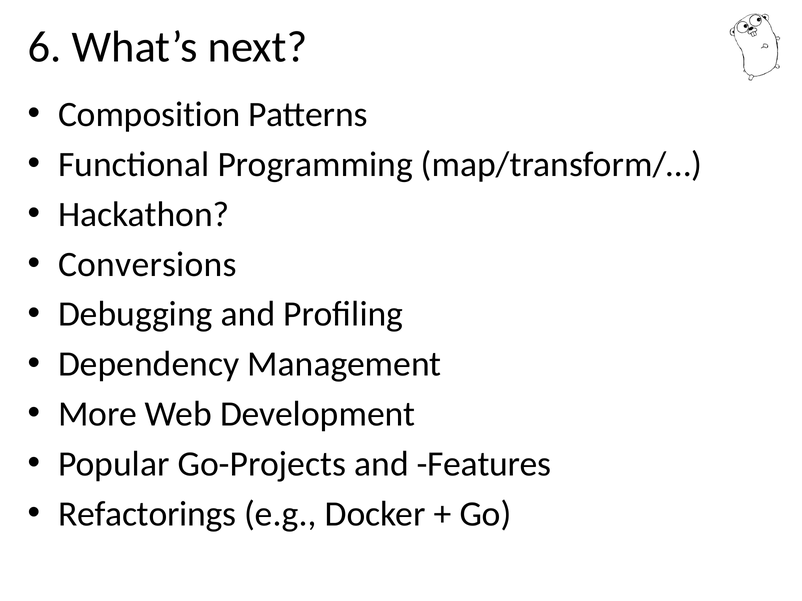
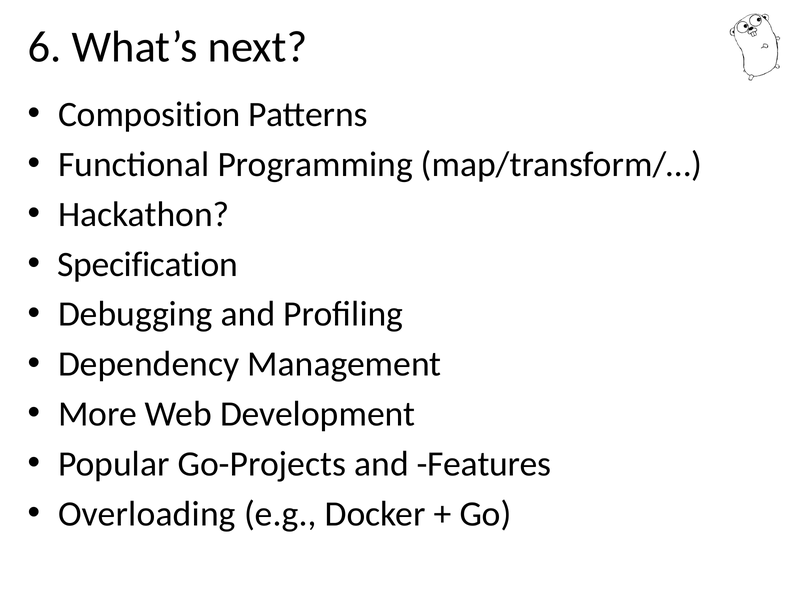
Conversions: Conversions -> Specification
Refactorings: Refactorings -> Overloading
